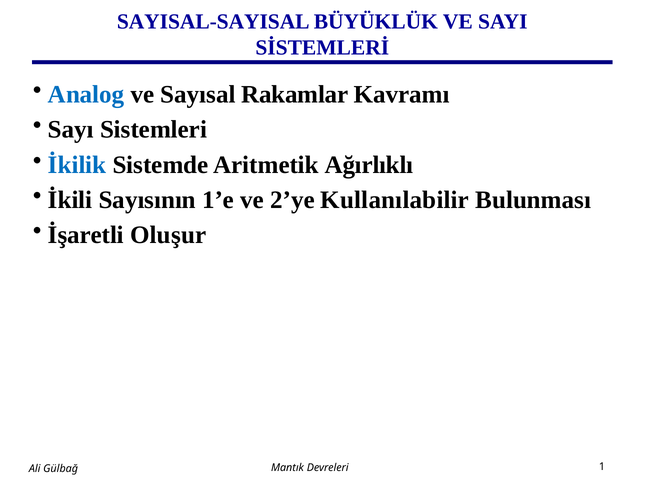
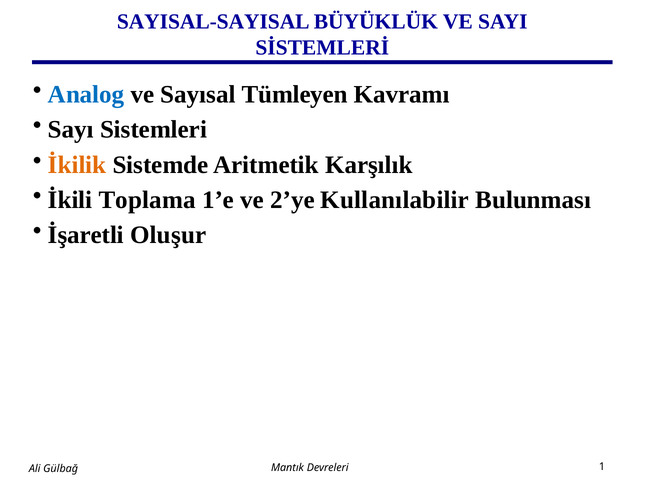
Rakamlar: Rakamlar -> Tümleyen
İkilik colour: blue -> orange
Ağırlıklı: Ağırlıklı -> Karşılık
Sayısının: Sayısının -> Toplama
